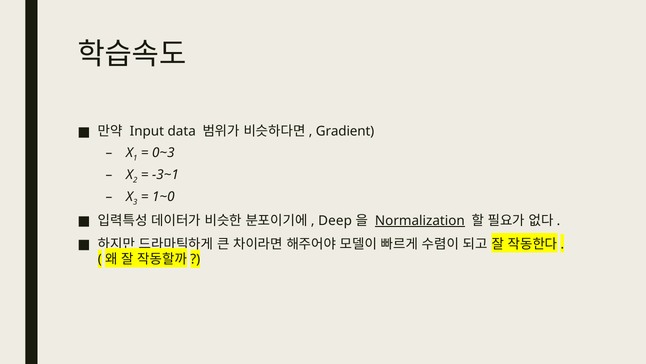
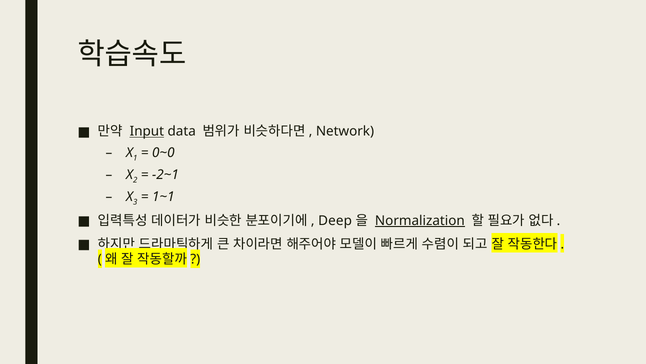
Input underline: none -> present
Gradient: Gradient -> Network
0~3: 0~3 -> 0~0
-3~1: -3~1 -> -2~1
1~0: 1~0 -> 1~1
